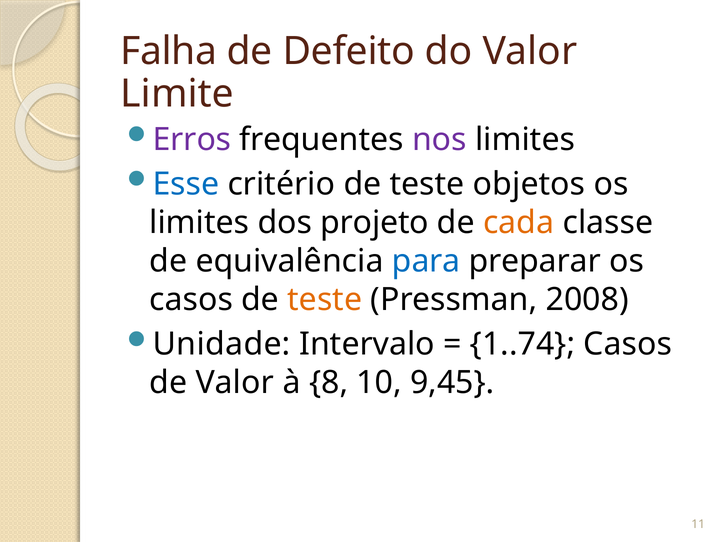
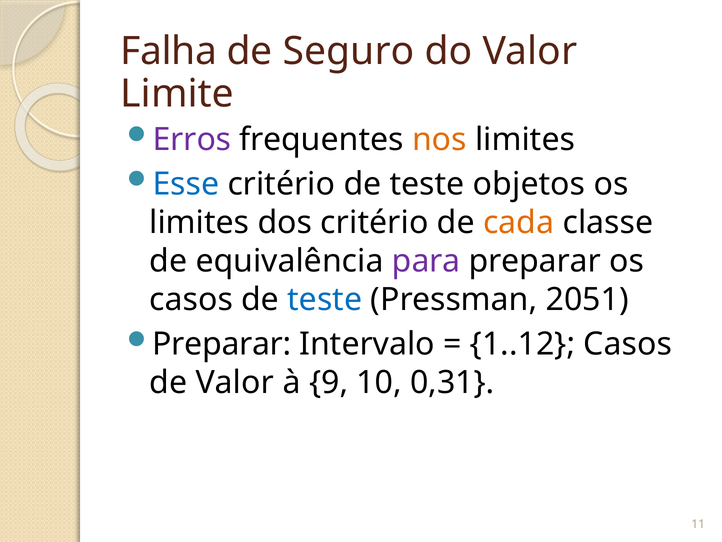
Defeito: Defeito -> Seguro
nos colour: purple -> orange
dos projeto: projeto -> critério
para colour: blue -> purple
teste at (325, 299) colour: orange -> blue
2008: 2008 -> 2051
Unidade at (222, 344): Unidade -> Preparar
1..74: 1..74 -> 1..12
8: 8 -> 9
9,45: 9,45 -> 0,31
